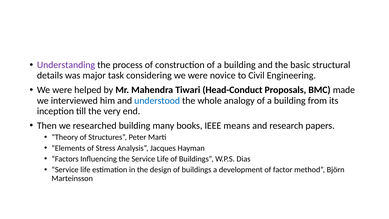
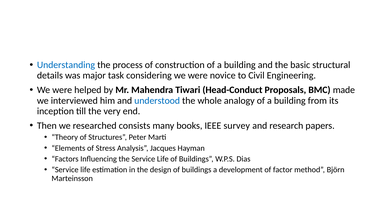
Understanding colour: purple -> blue
researched building: building -> consists
means: means -> survey
